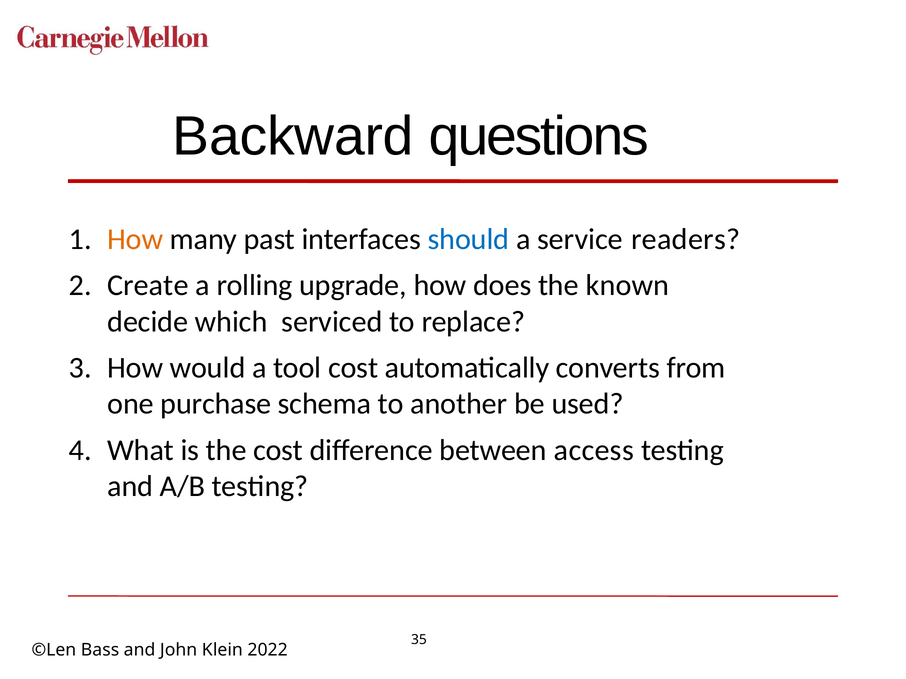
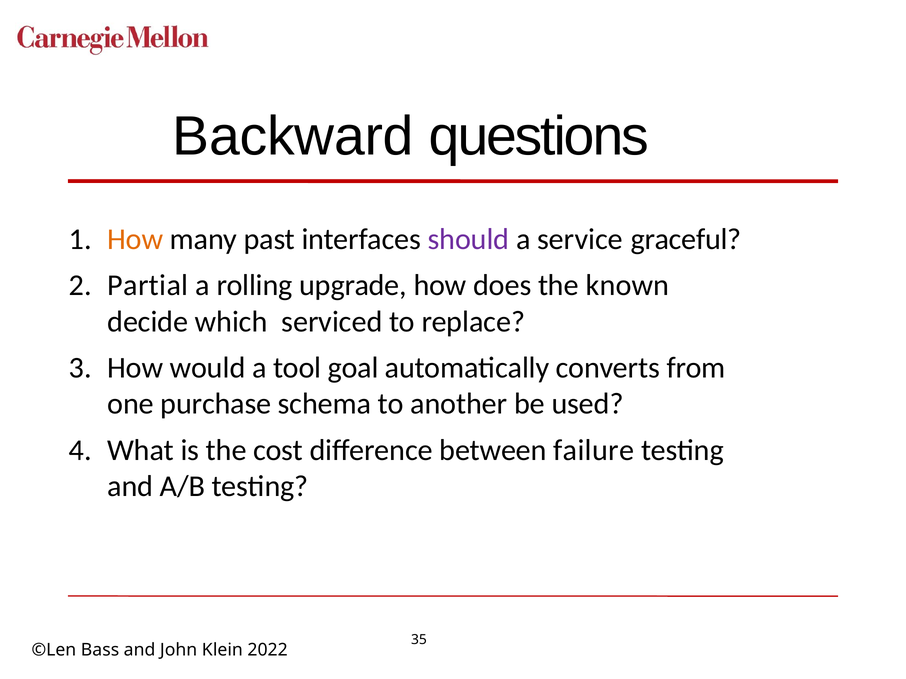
should colour: blue -> purple
readers: readers -> graceful
Create: Create -> Partial
tool cost: cost -> goal
access: access -> failure
